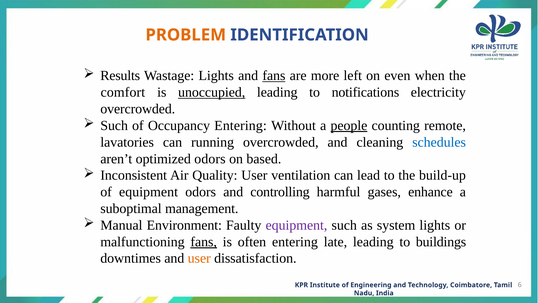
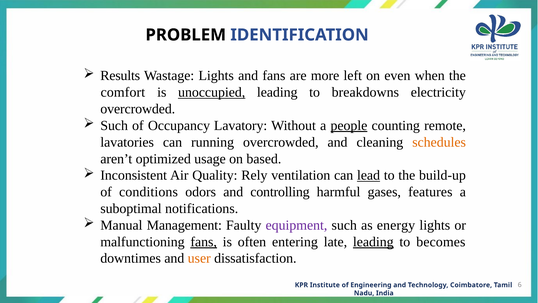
PROBLEM colour: orange -> black
fans at (274, 76) underline: present -> none
notifications: notifications -> breakdowns
Occupancy Entering: Entering -> Lavatory
schedules colour: blue -> orange
optimized odors: odors -> usage
Quality User: User -> Rely
lead underline: none -> present
of equipment: equipment -> conditions
enhance: enhance -> features
management: management -> notifications
Environment: Environment -> Management
system: system -> energy
leading at (373, 242) underline: none -> present
buildings: buildings -> becomes
